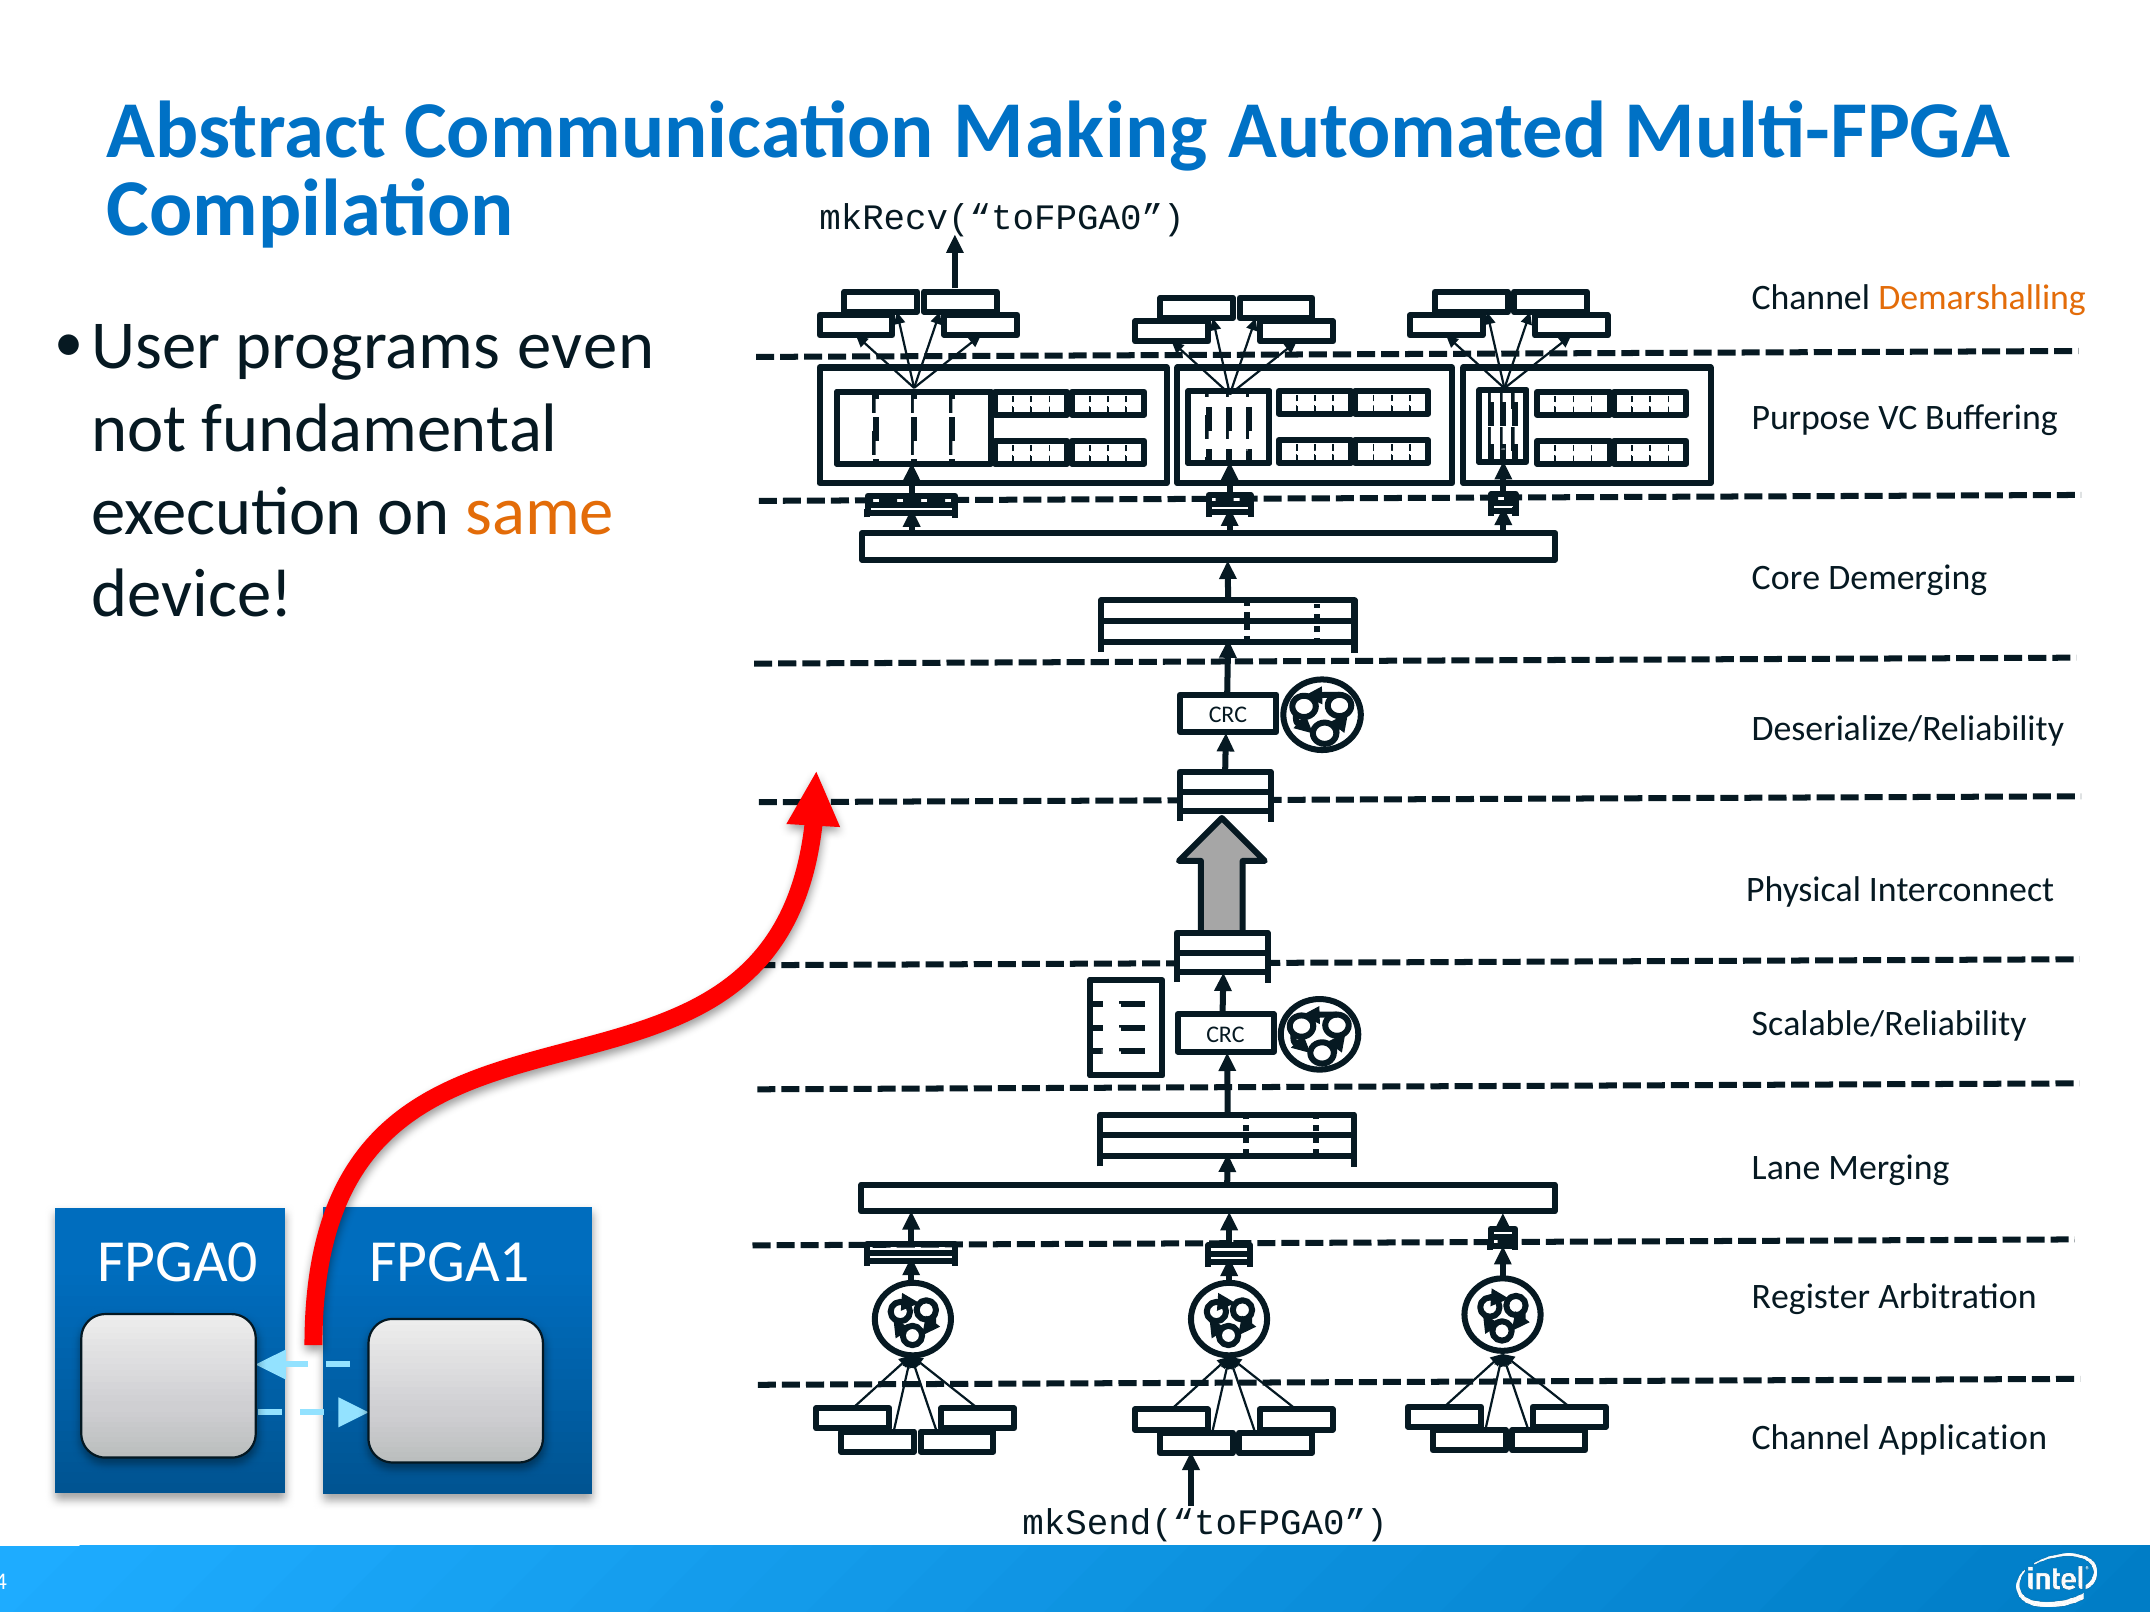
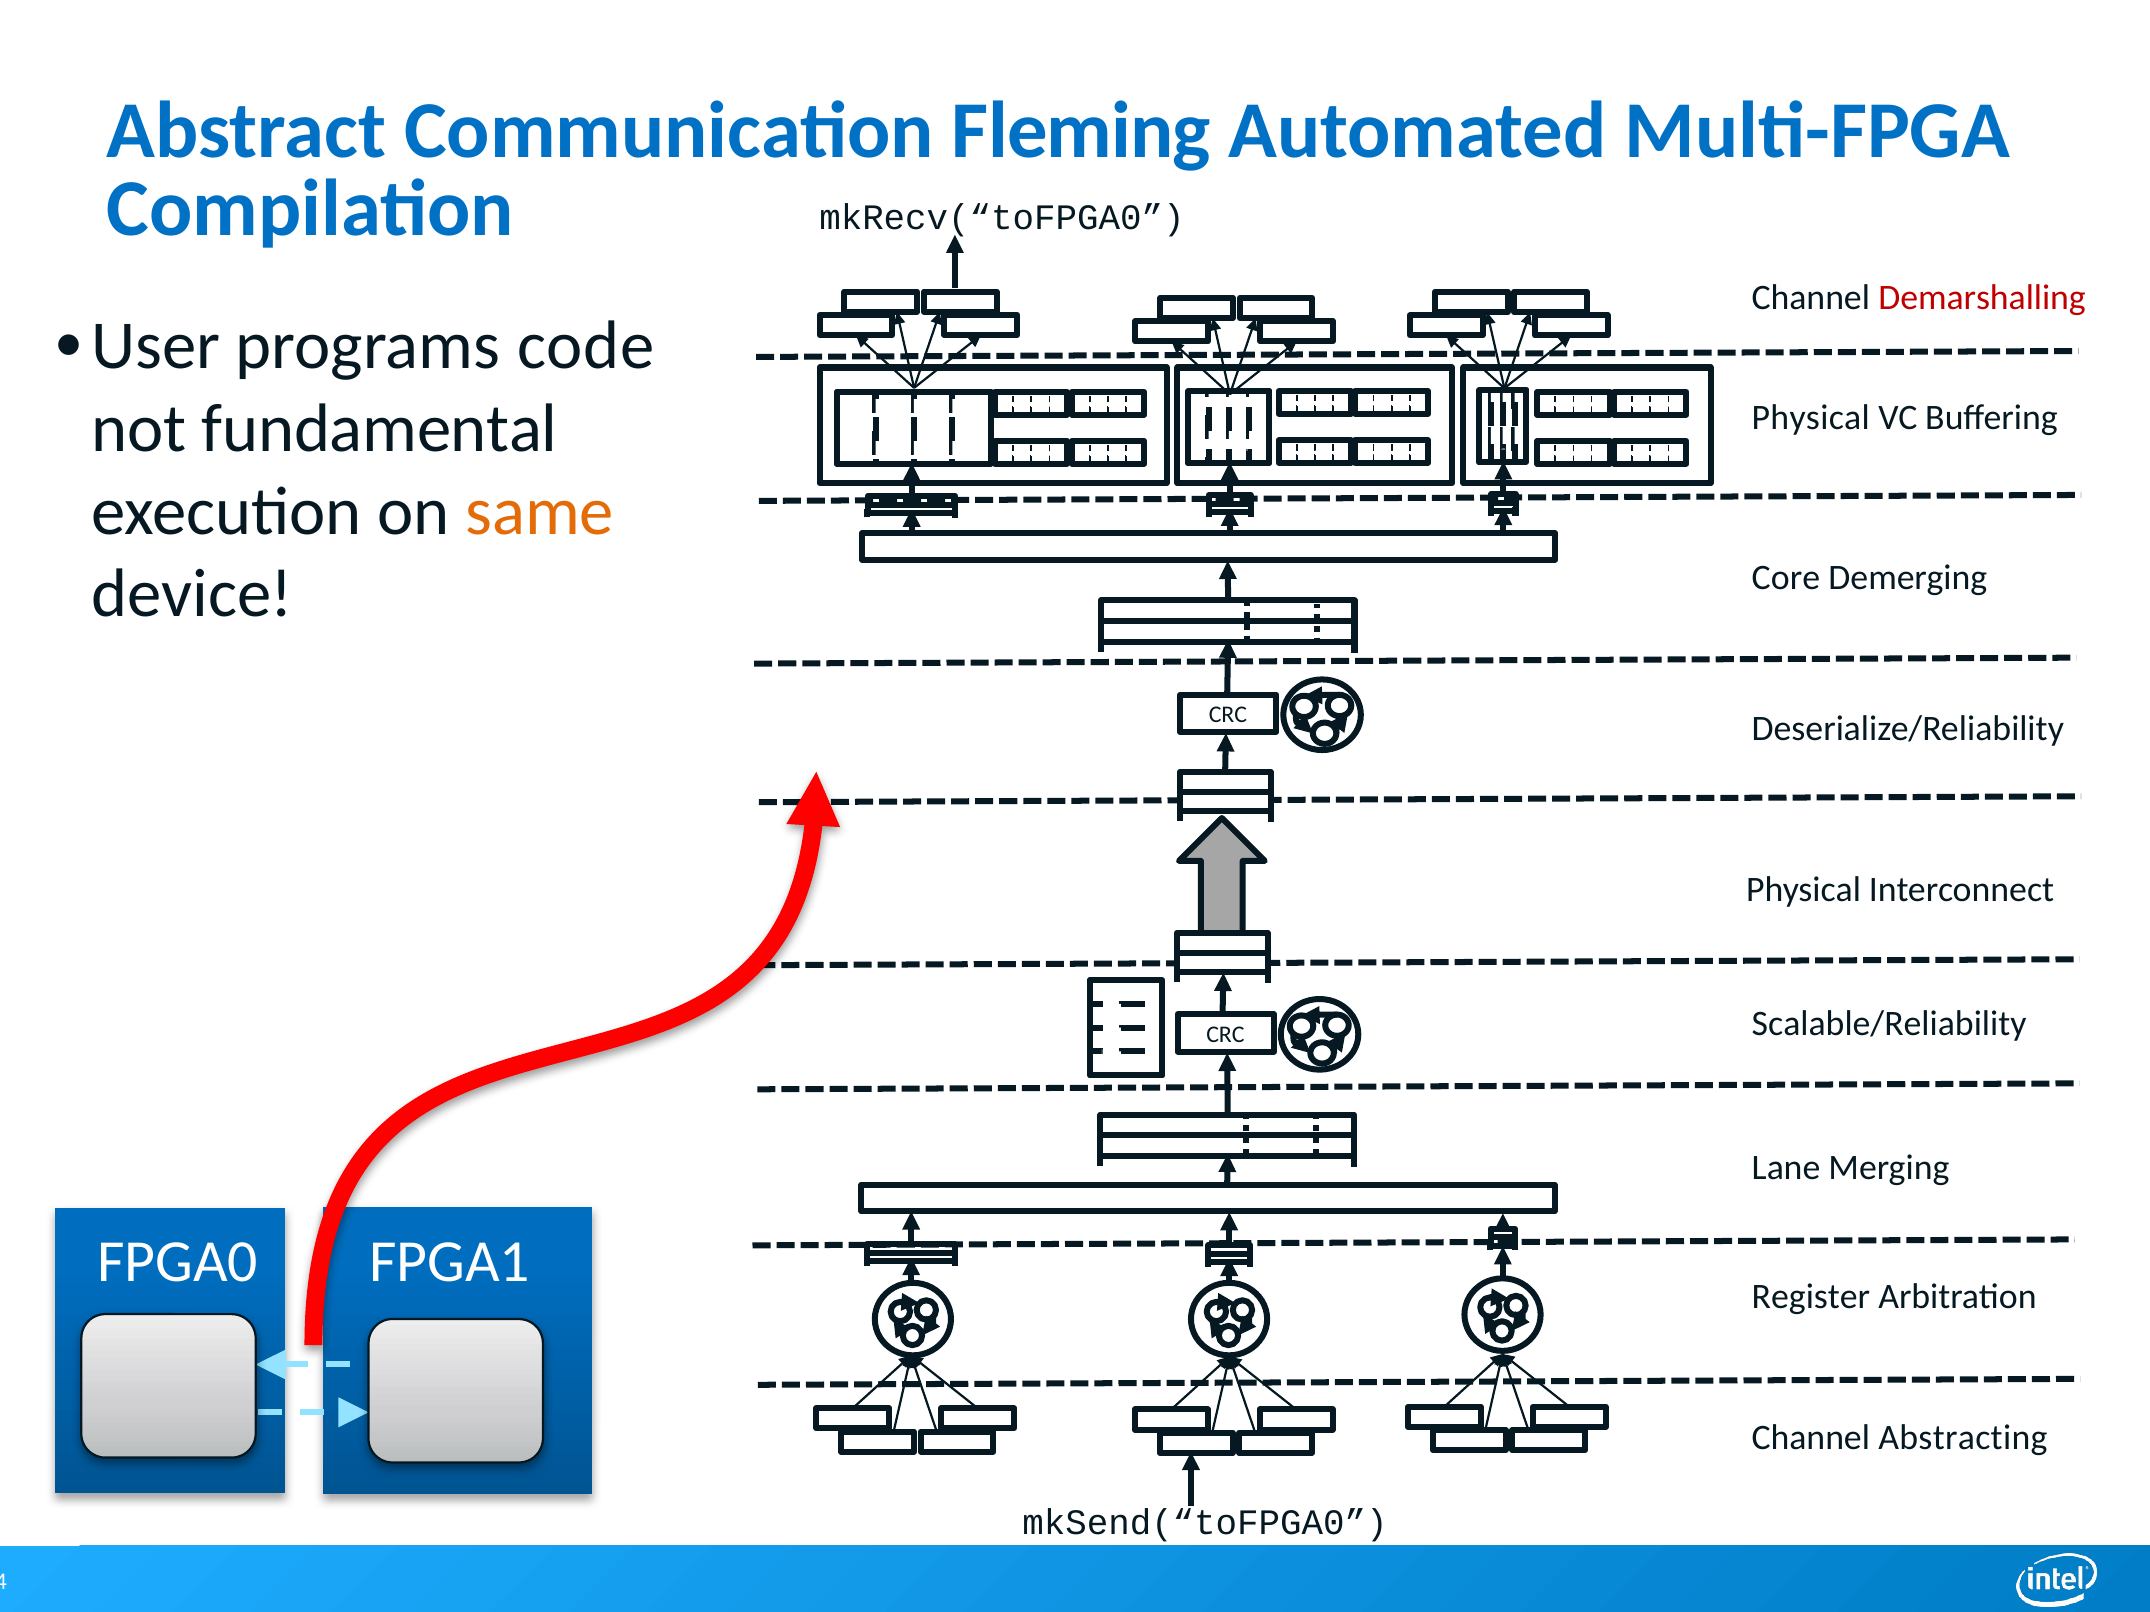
Making: Making -> Fleming
Demarshalling colour: orange -> red
even: even -> code
Purpose at (1811, 418): Purpose -> Physical
Application: Application -> Abstracting
